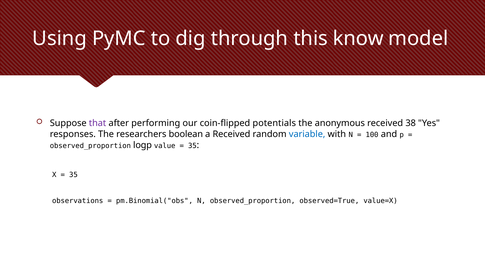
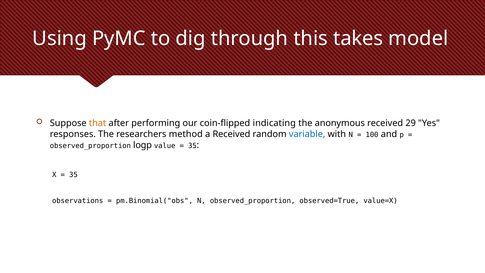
know: know -> takes
that colour: purple -> orange
potentials: potentials -> indicating
38: 38 -> 29
boolean: boolean -> method
